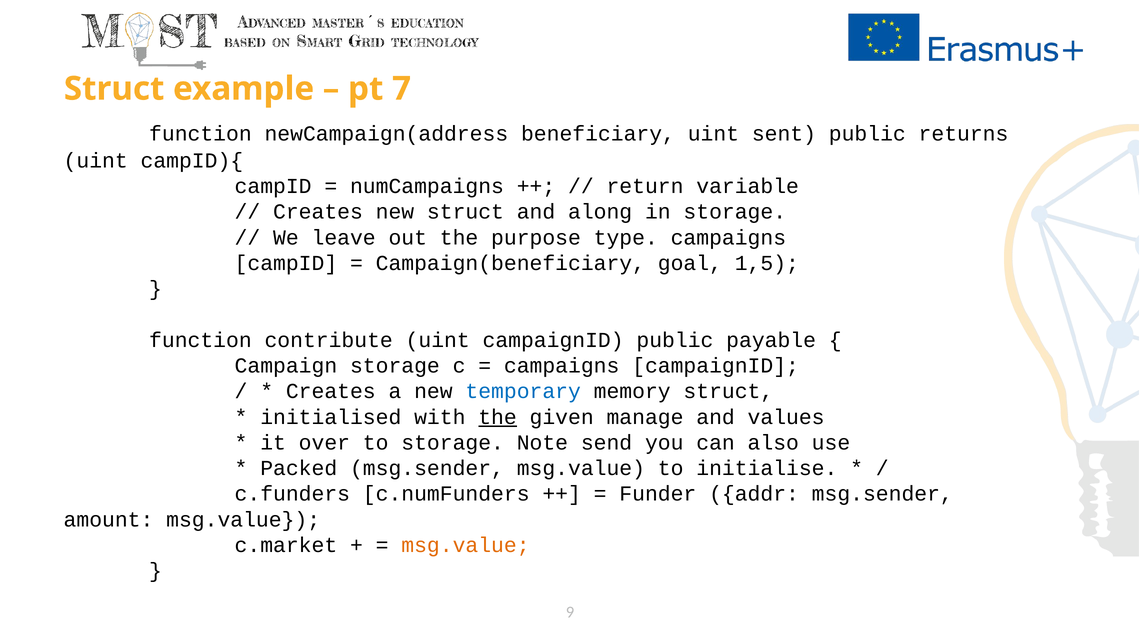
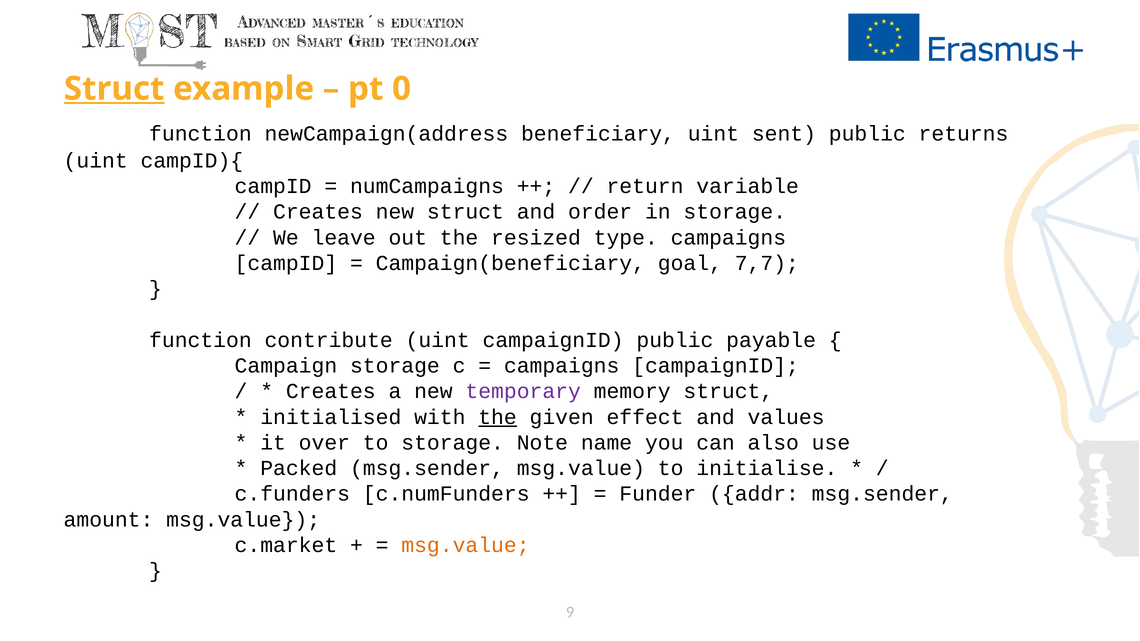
Struct at (114, 89) underline: none -> present
7: 7 -> 0
along: along -> order
purpose: purpose -> resized
1,5: 1,5 -> 7,7
temporary colour: blue -> purple
manage: manage -> effect
send: send -> name
